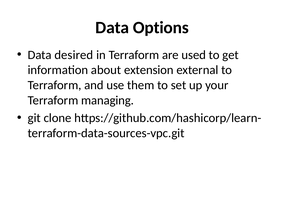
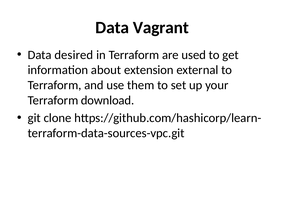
Options: Options -> Vagrant
managing: managing -> download
